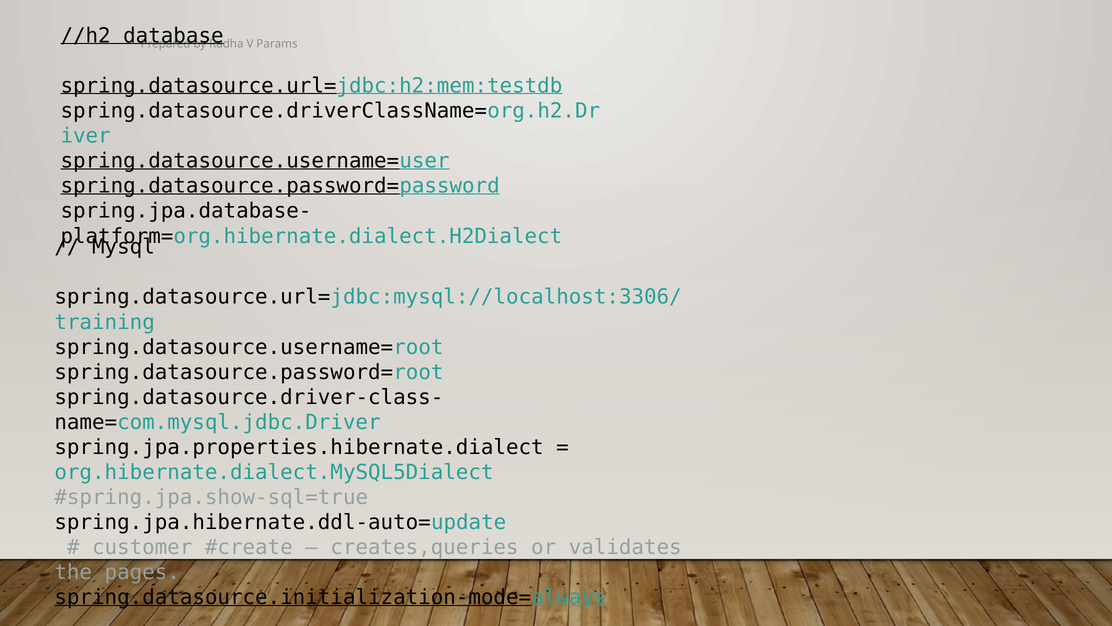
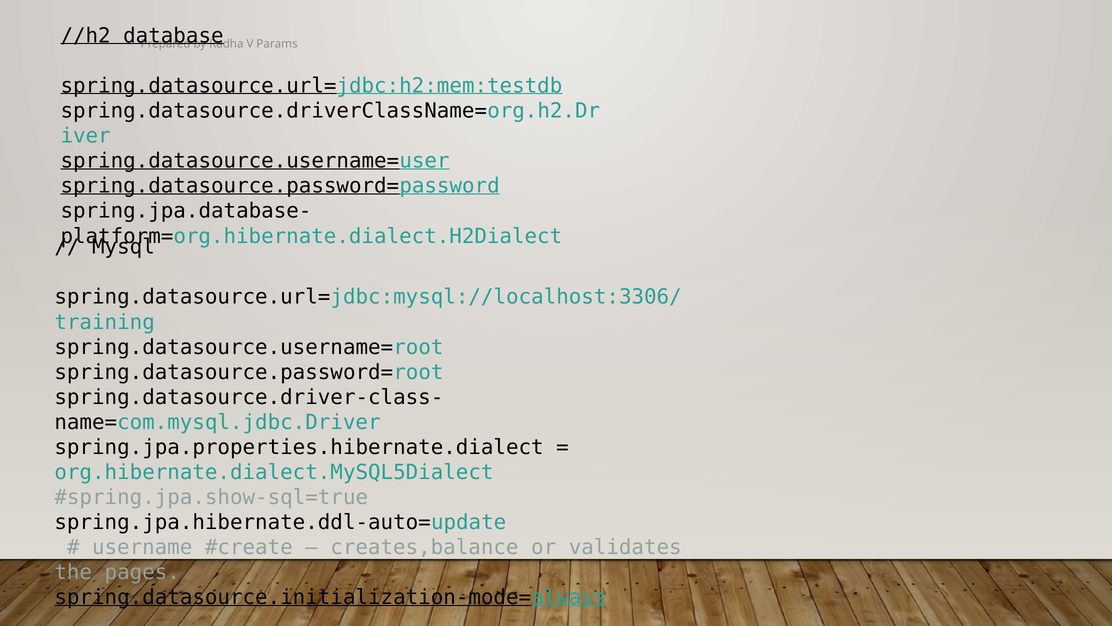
customer: customer -> username
creates,queries: creates,queries -> creates,balance
